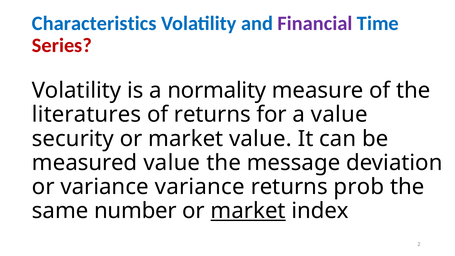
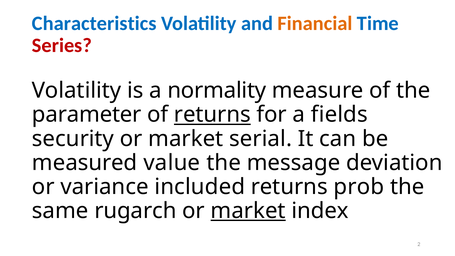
Financial colour: purple -> orange
literatures: literatures -> parameter
returns at (212, 115) underline: none -> present
a value: value -> fields
market value: value -> serial
variance variance: variance -> included
number: number -> rugarch
